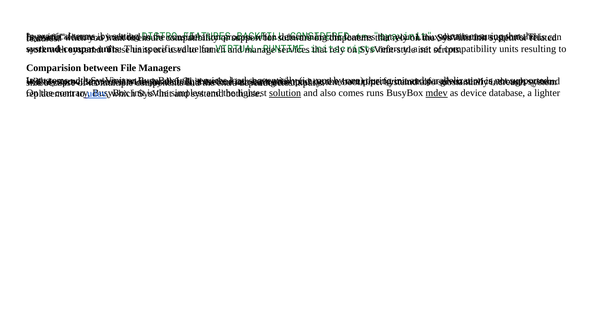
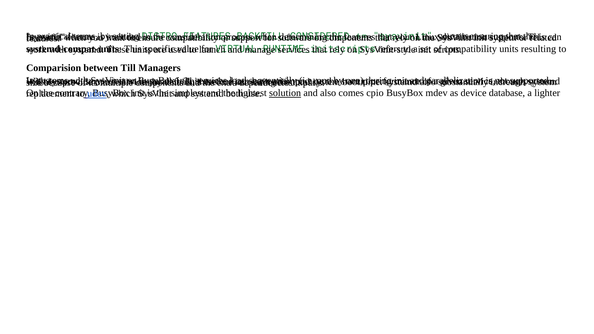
File: File -> Till
runs: runs -> cpio
mdev underline: present -> none
